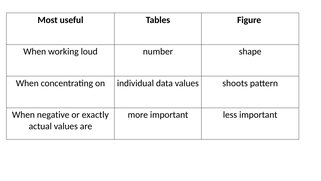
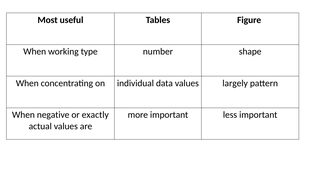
loud: loud -> type
shoots: shoots -> largely
